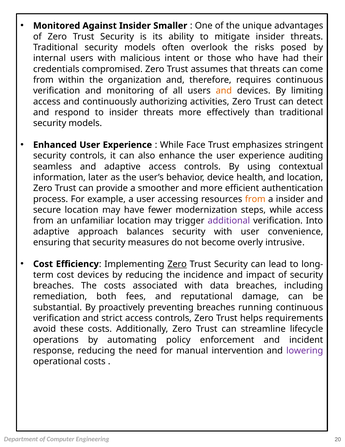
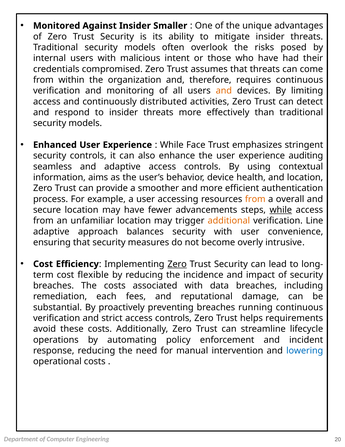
authorizing: authorizing -> distributed
later: later -> aims
a insider: insider -> overall
modernization: modernization -> advancements
while at (281, 210) underline: none -> present
additional colour: purple -> orange
Into: Into -> Line
cost devices: devices -> flexible
both: both -> each
lowering colour: purple -> blue
